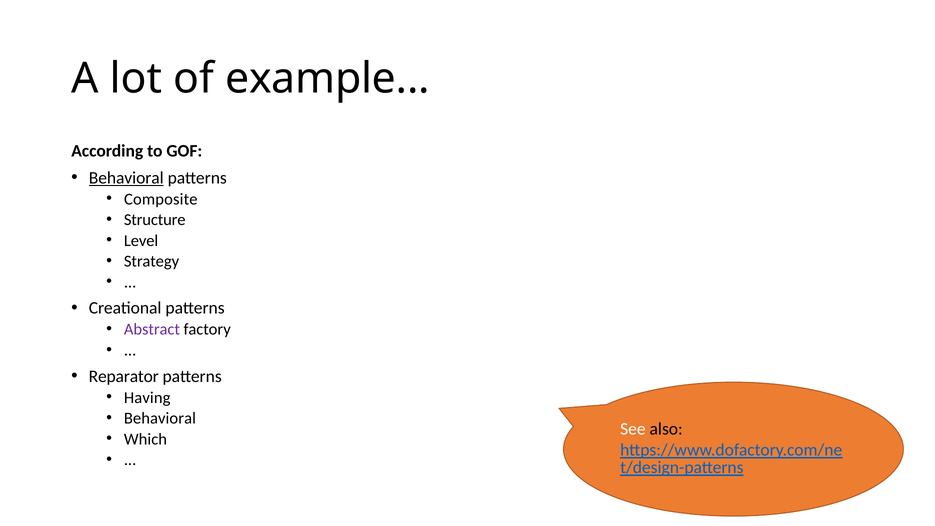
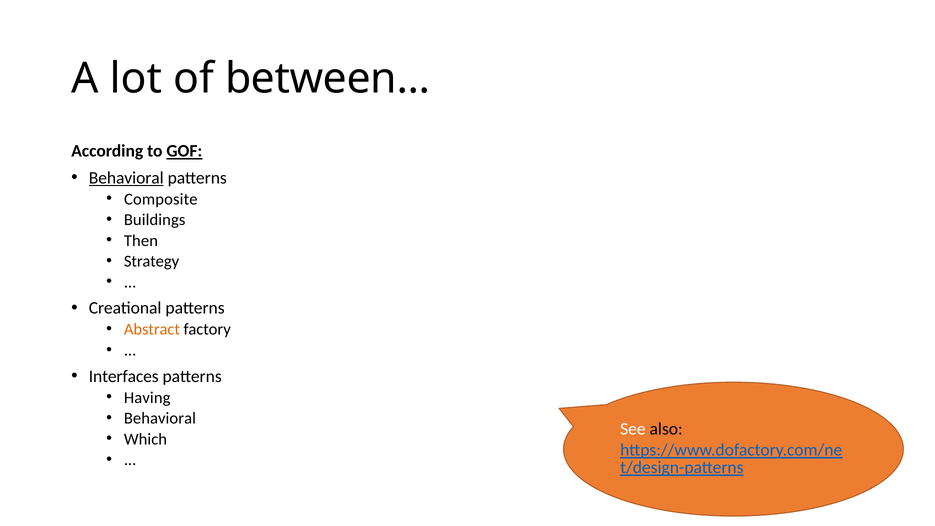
example: example -> between
GOF underline: none -> present
Structure: Structure -> Buildings
Level: Level -> Then
Abstract colour: purple -> orange
Reparator: Reparator -> Interfaces
